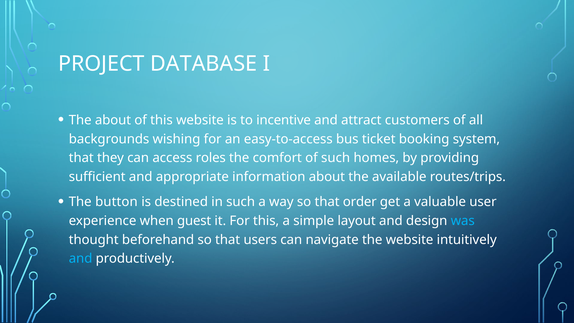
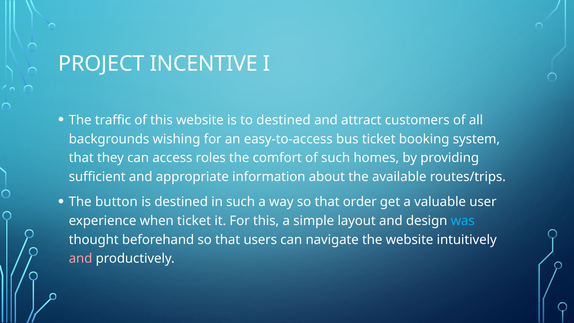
DATABASE: DATABASE -> INCENTIVE
The about: about -> traffic
to incentive: incentive -> destined
when guest: guest -> ticket
and at (81, 259) colour: light blue -> pink
